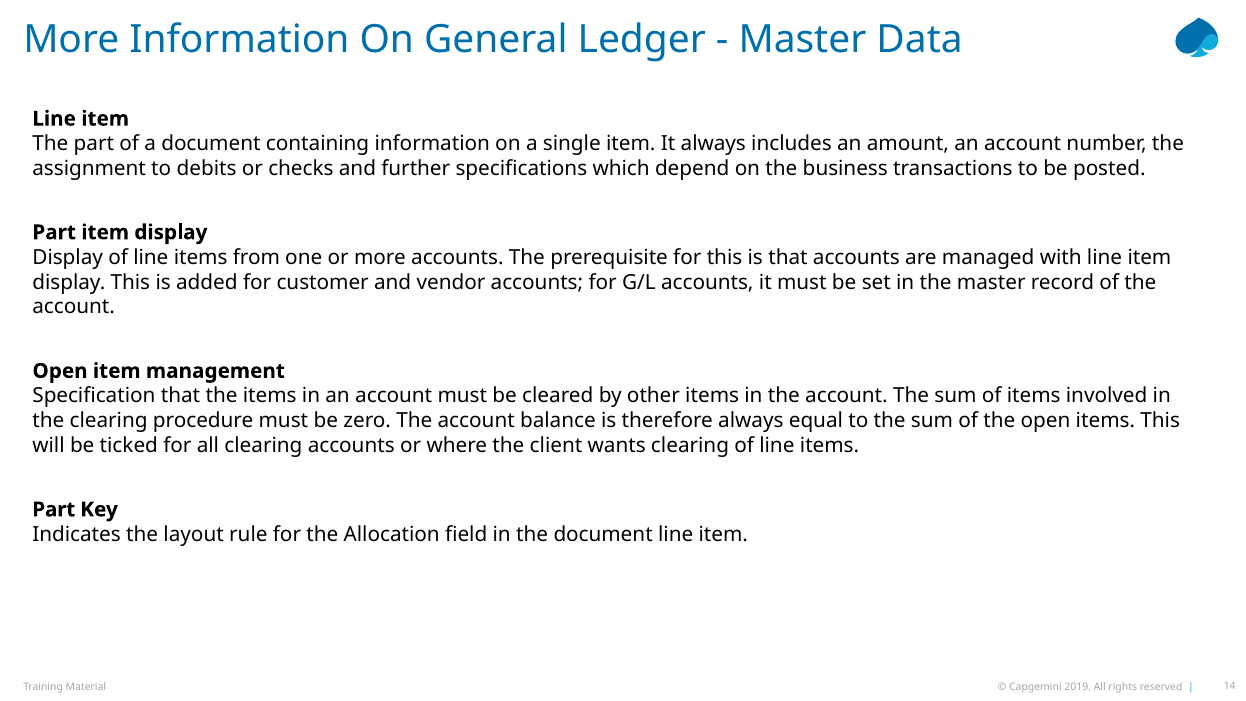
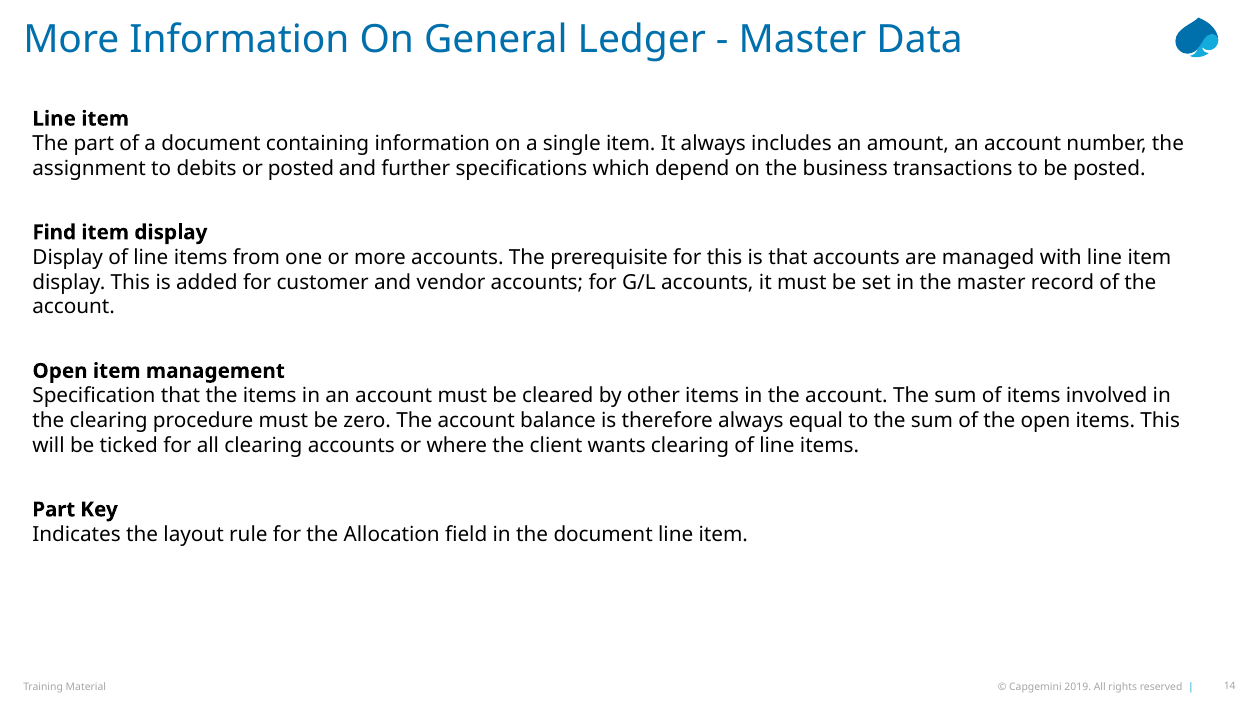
or checks: checks -> posted
Part at (54, 232): Part -> Find
